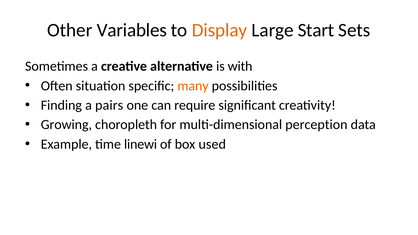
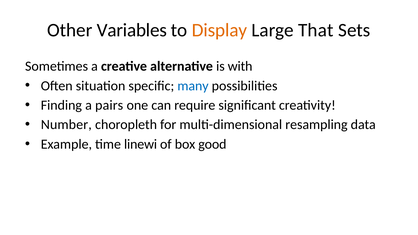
Start: Start -> That
many colour: orange -> blue
Growing: Growing -> Number
perception: perception -> resampling
used: used -> good
